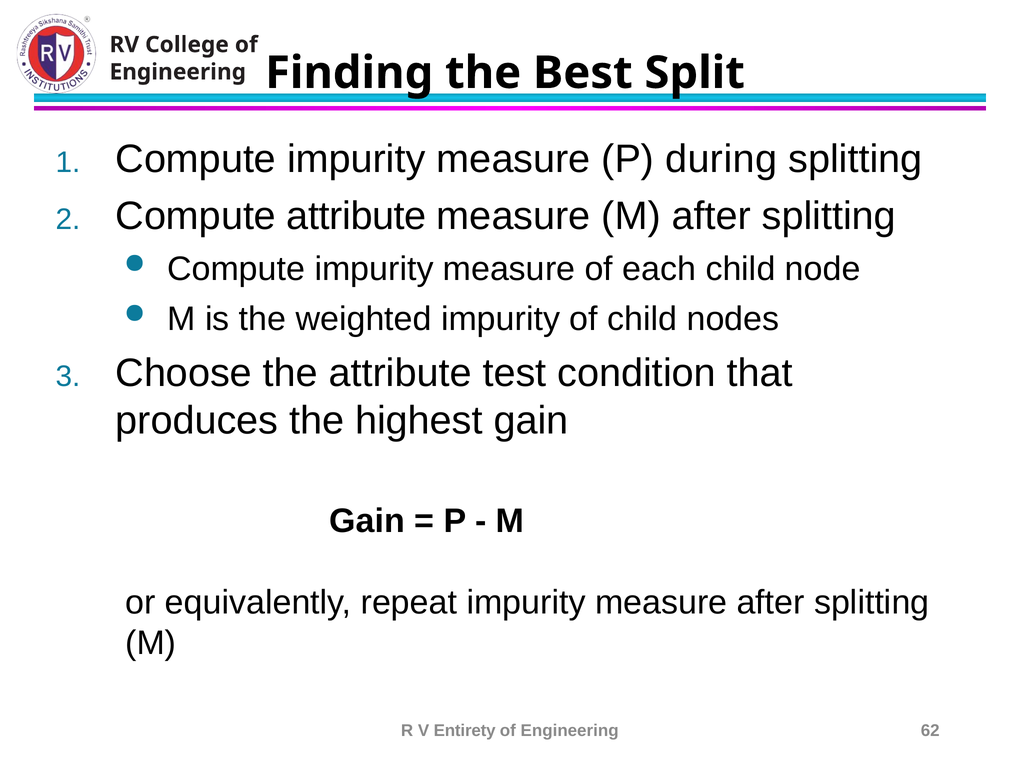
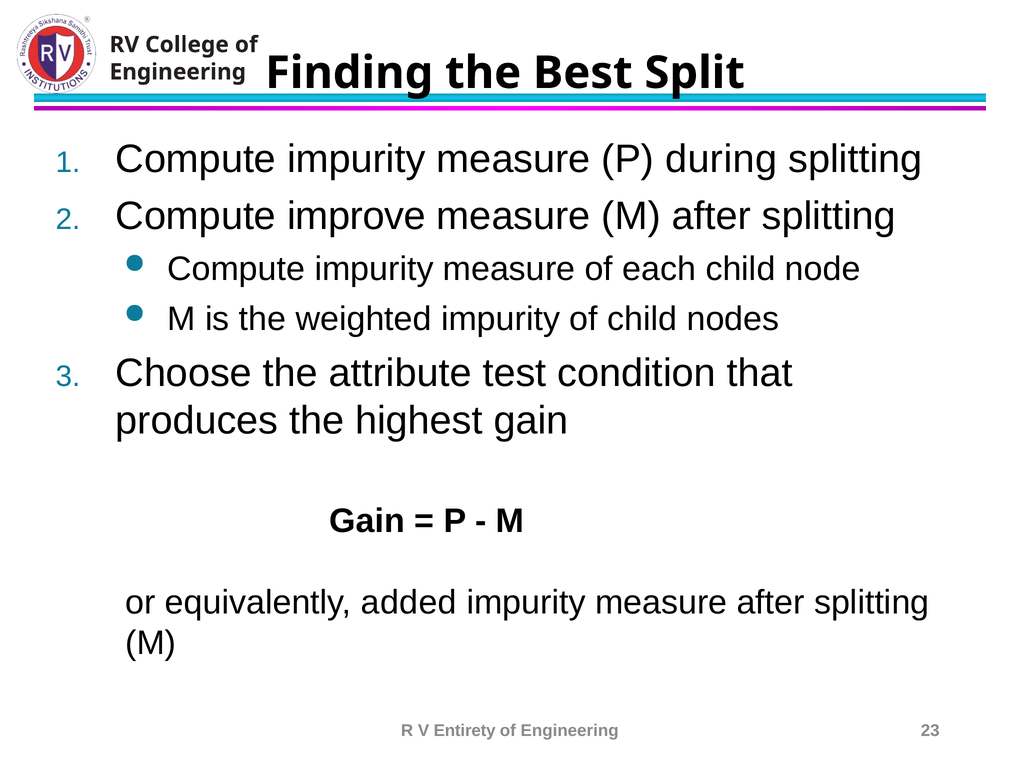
Compute attribute: attribute -> improve
repeat: repeat -> added
62: 62 -> 23
